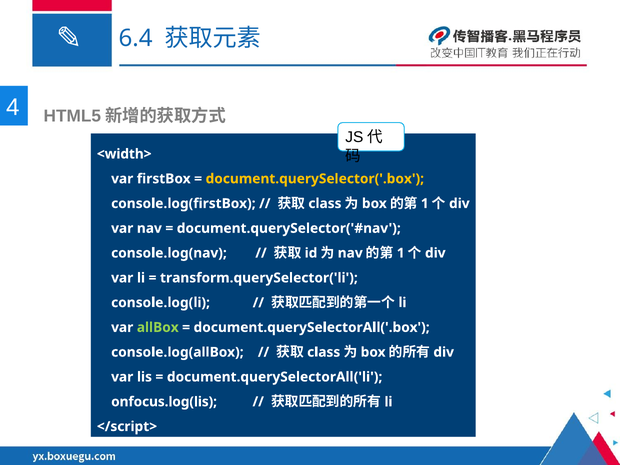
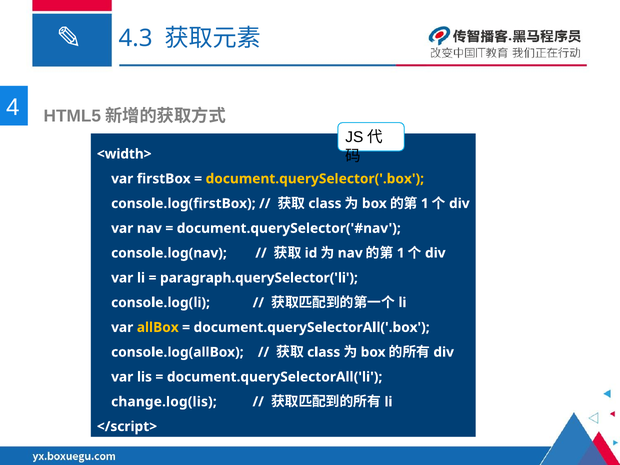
6.4: 6.4 -> 4.3
transform.querySelector('li: transform.querySelector('li -> paragraph.querySelector('li
allBox colour: light green -> yellow
onfocus.log(lis: onfocus.log(lis -> change.log(lis
